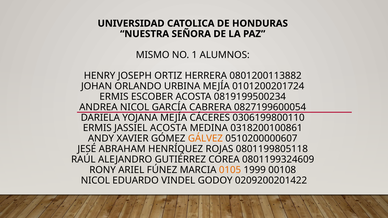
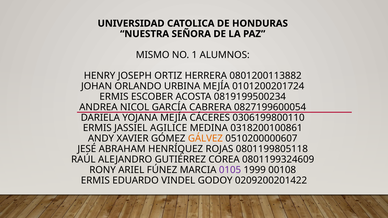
JASSIEL ACOSTA: ACOSTA -> AGILICE
0105 colour: orange -> purple
NICOL at (95, 181): NICOL -> ERMIS
